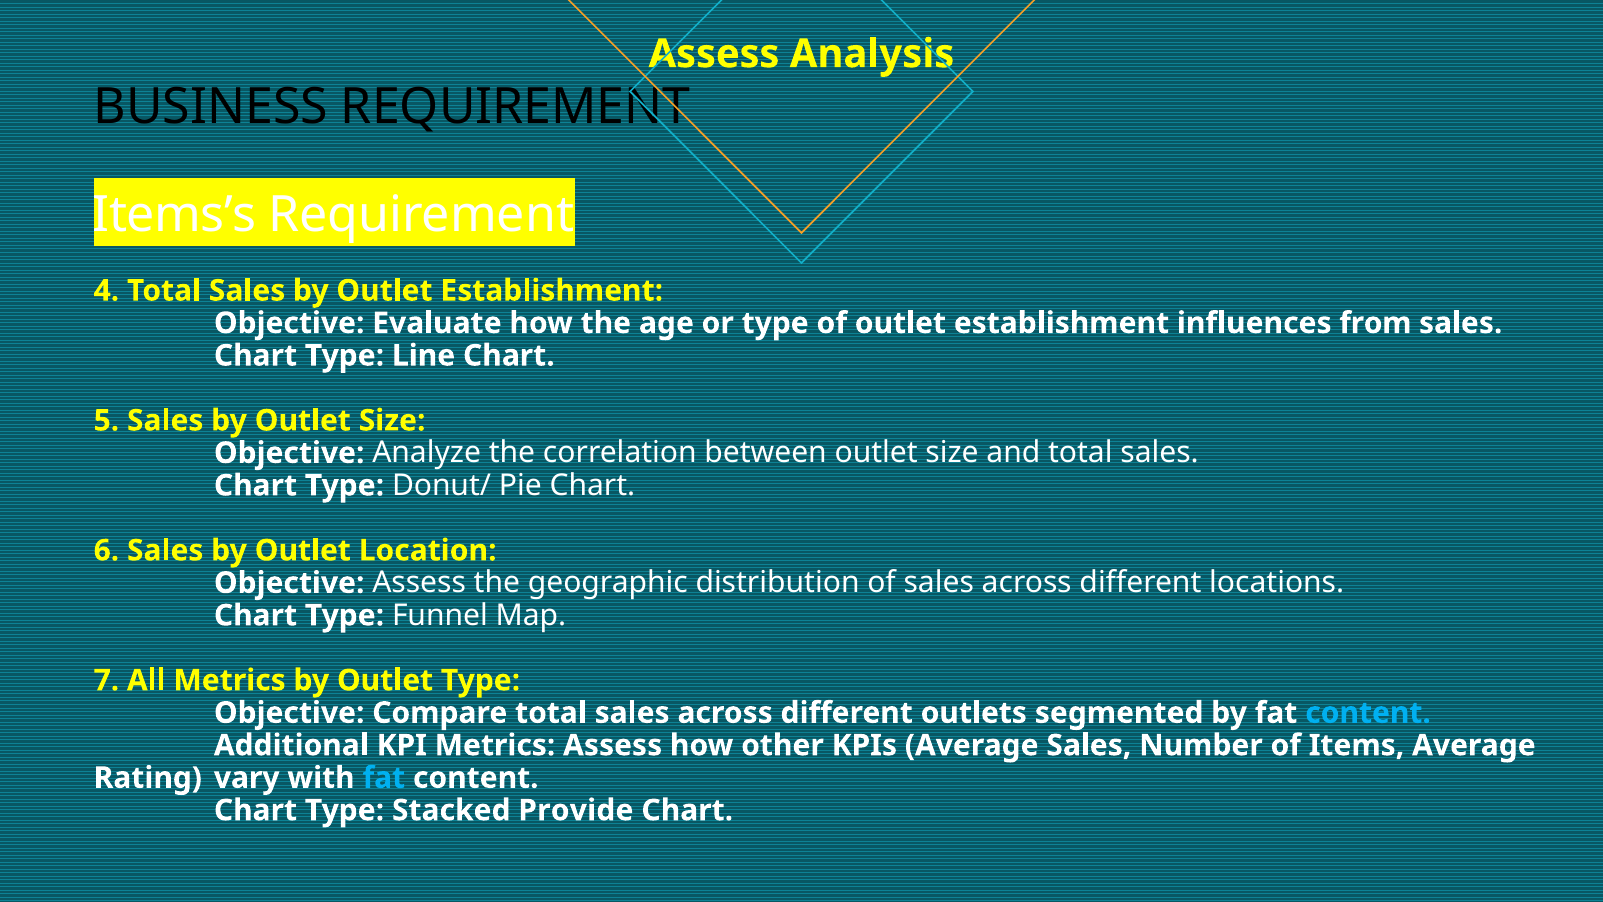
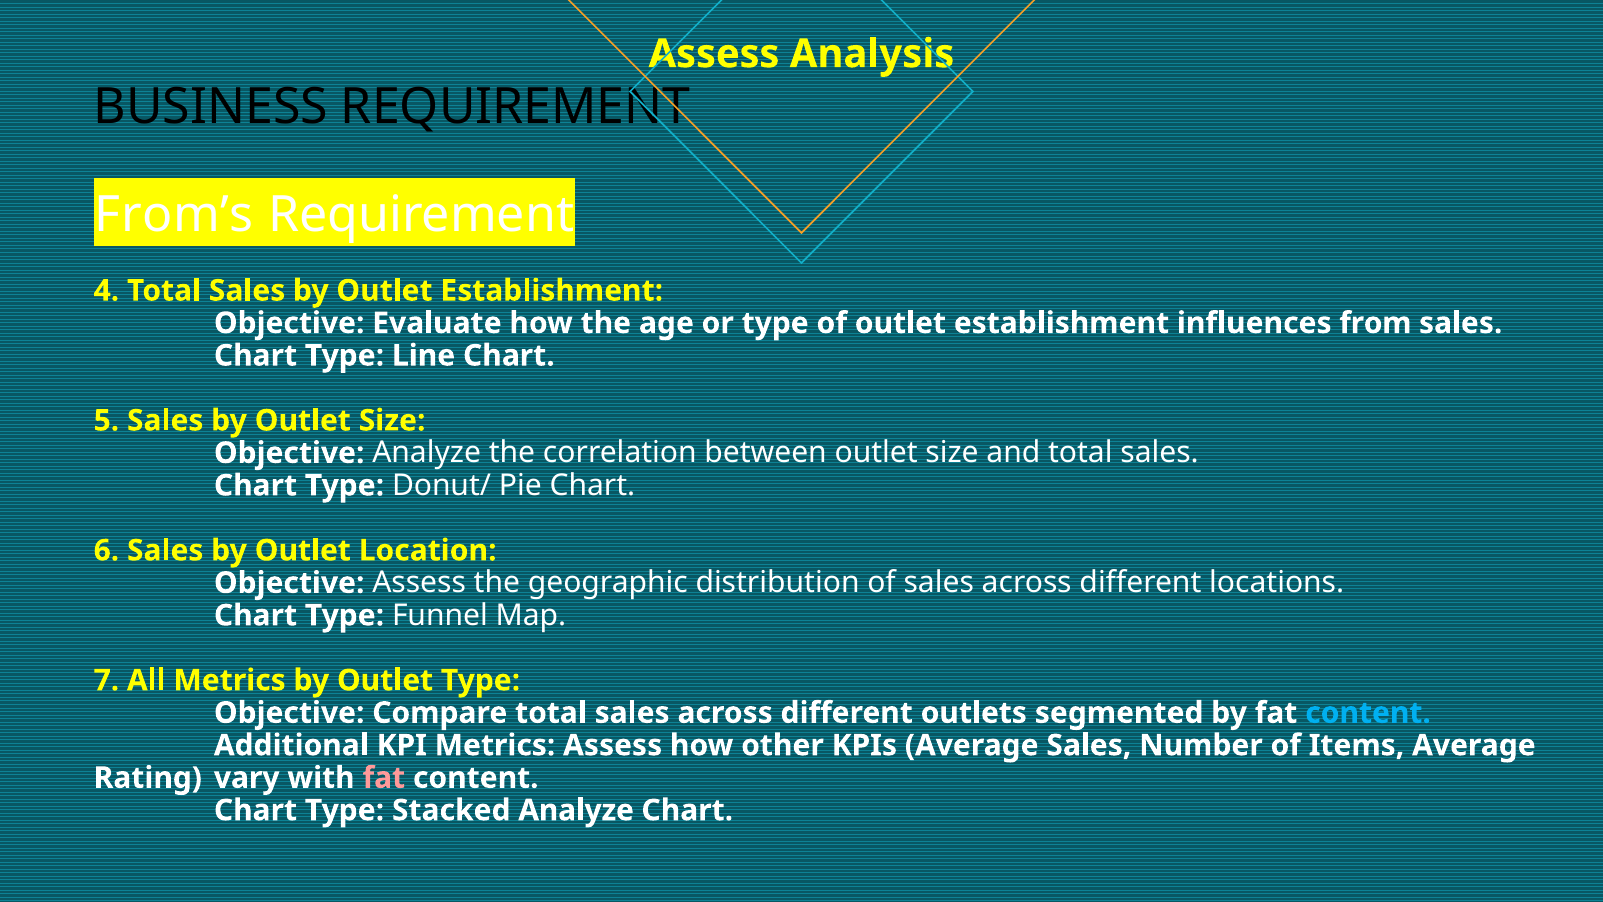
Items’s: Items’s -> From’s
fat at (384, 778) colour: light blue -> pink
Stacked Provide: Provide -> Analyze
